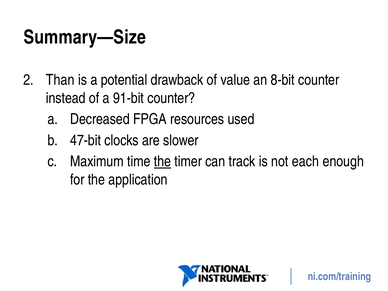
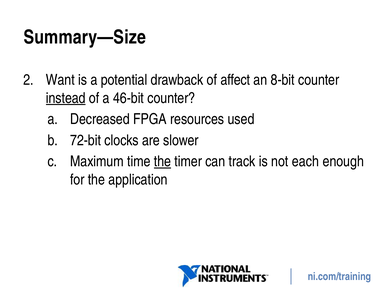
Than: Than -> Want
value: value -> affect
instead underline: none -> present
91-bit: 91-bit -> 46-bit
47-bit: 47-bit -> 72-bit
